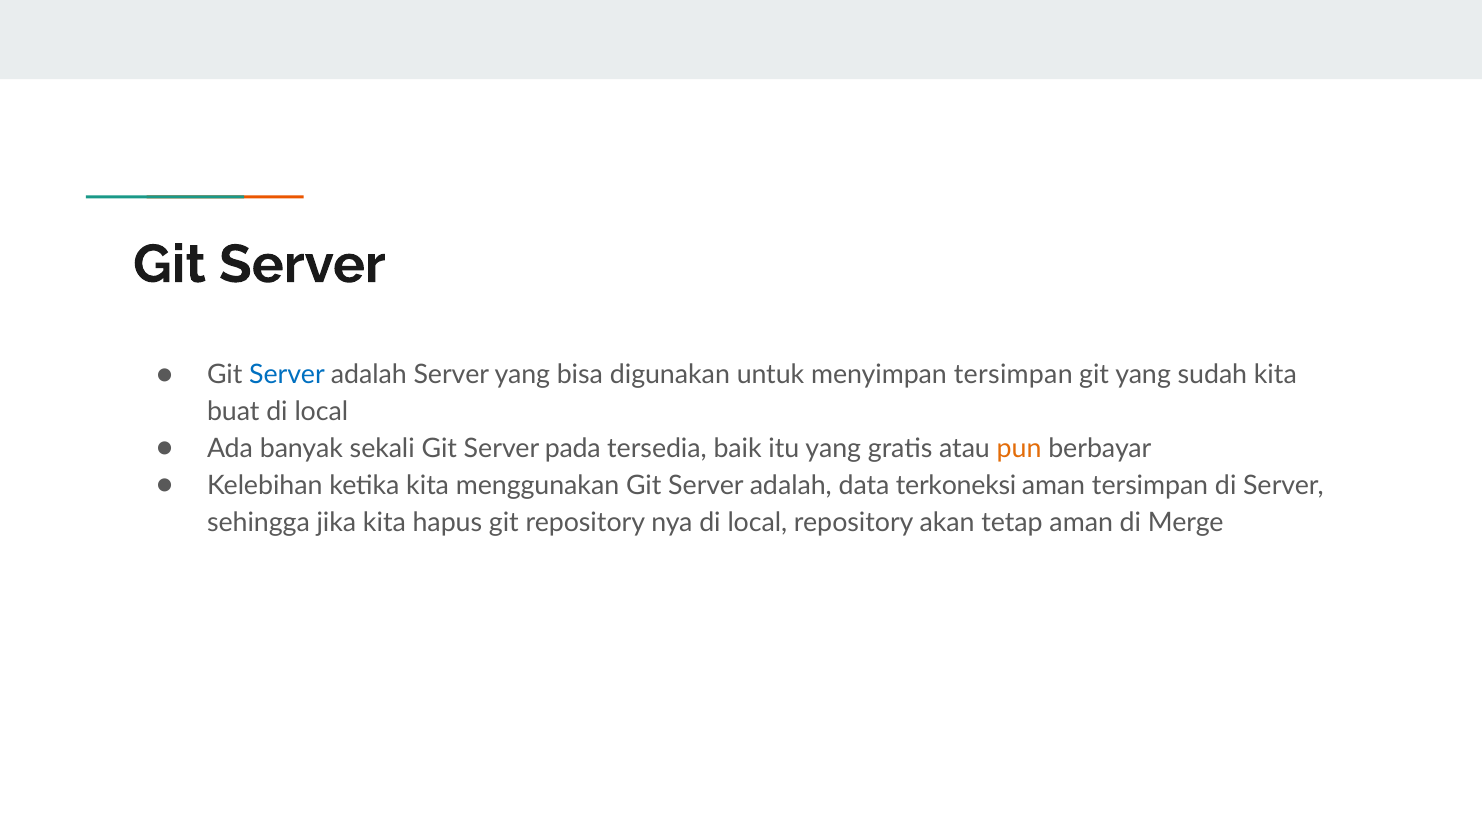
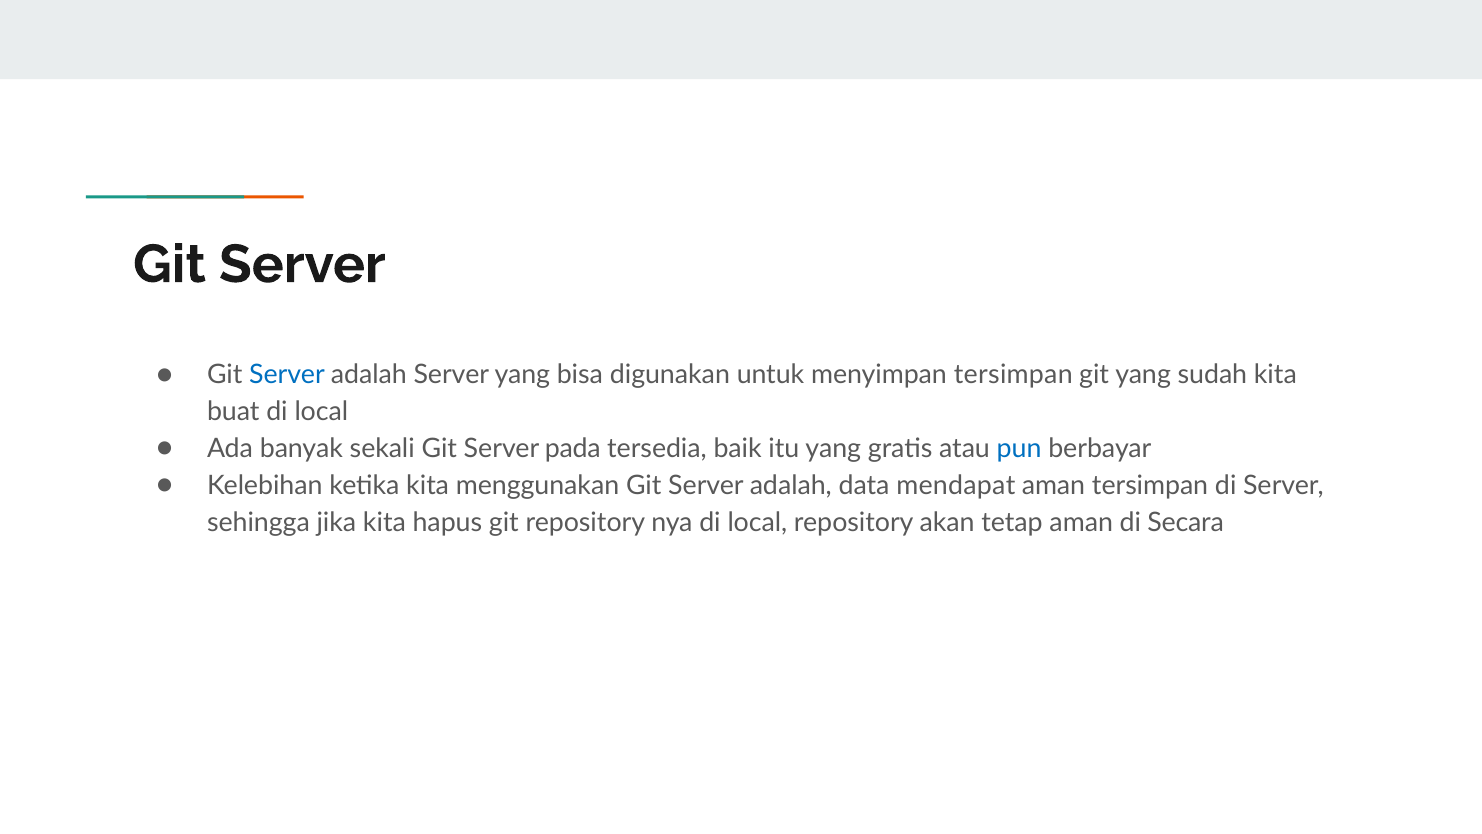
pun colour: orange -> blue
terkoneksi: terkoneksi -> mendapat
Merge: Merge -> Secara
